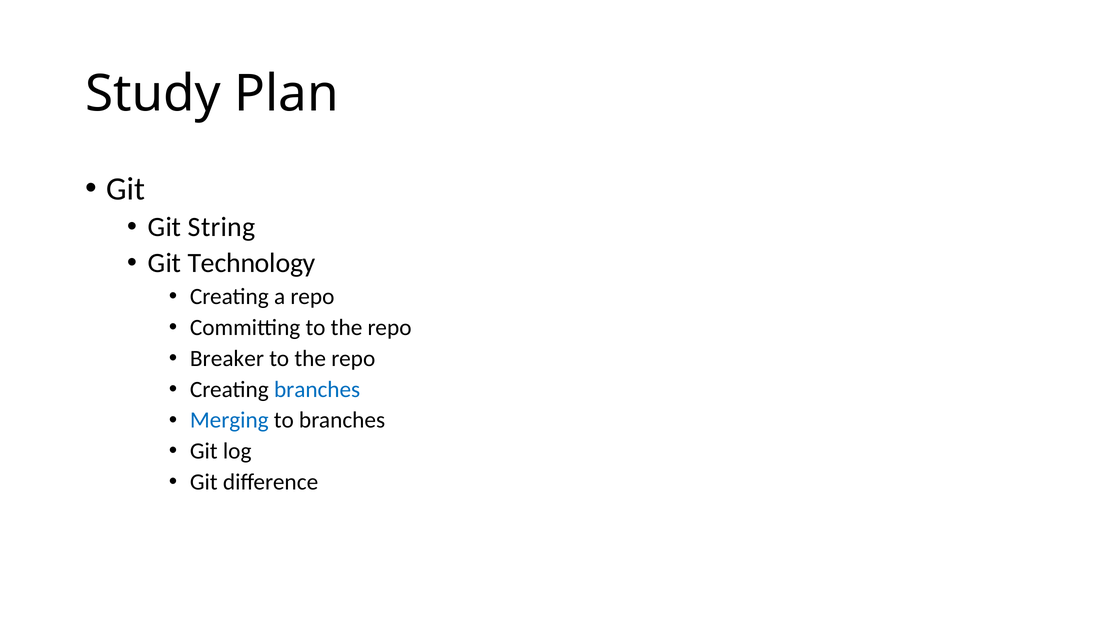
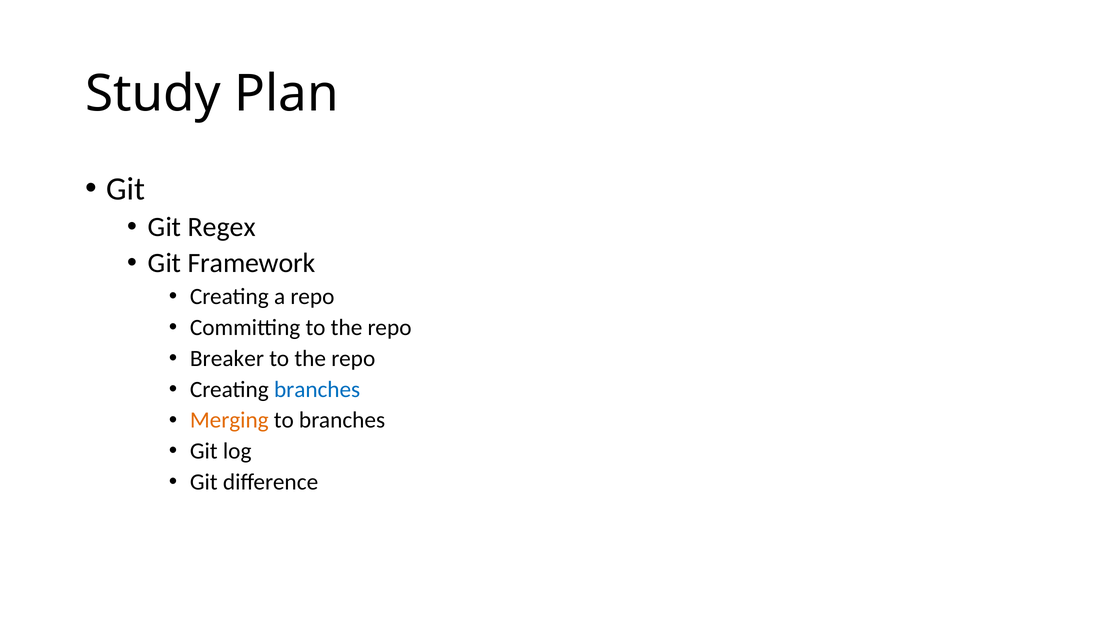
String: String -> Regex
Technology: Technology -> Framework
Merging colour: blue -> orange
